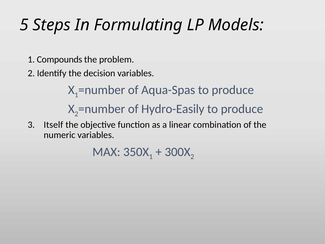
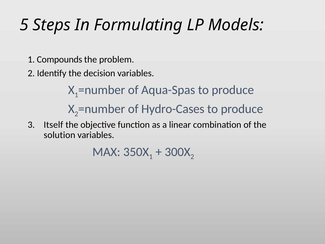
Hydro-Easily: Hydro-Easily -> Hydro-Cases
numeric: numeric -> solution
